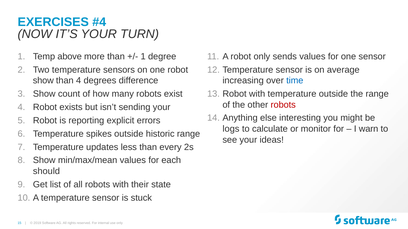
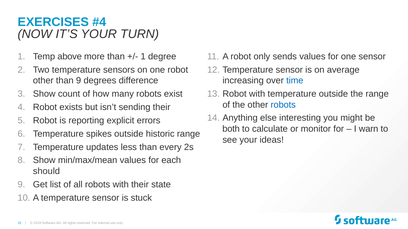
show at (43, 81): show -> other
than 4: 4 -> 9
robots at (283, 105) colour: red -> blue
sending your: your -> their
logs: logs -> both
